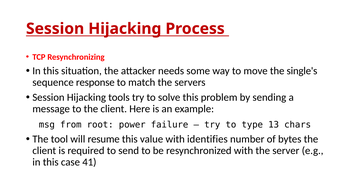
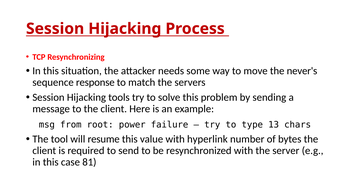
single's: single's -> never's
identifies: identifies -> hyperlink
41: 41 -> 81
